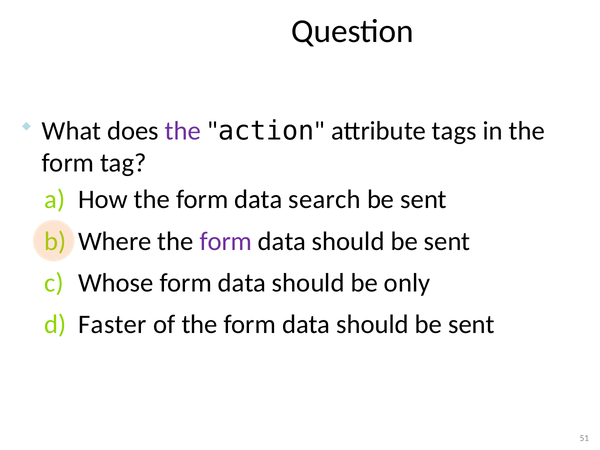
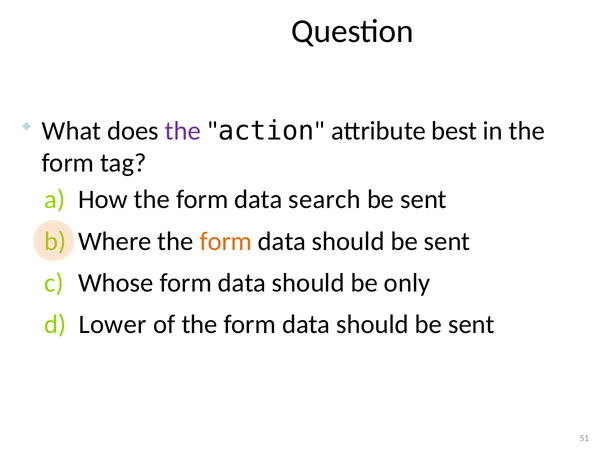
tags: tags -> best
form at (226, 241) colour: purple -> orange
Faster: Faster -> Lower
